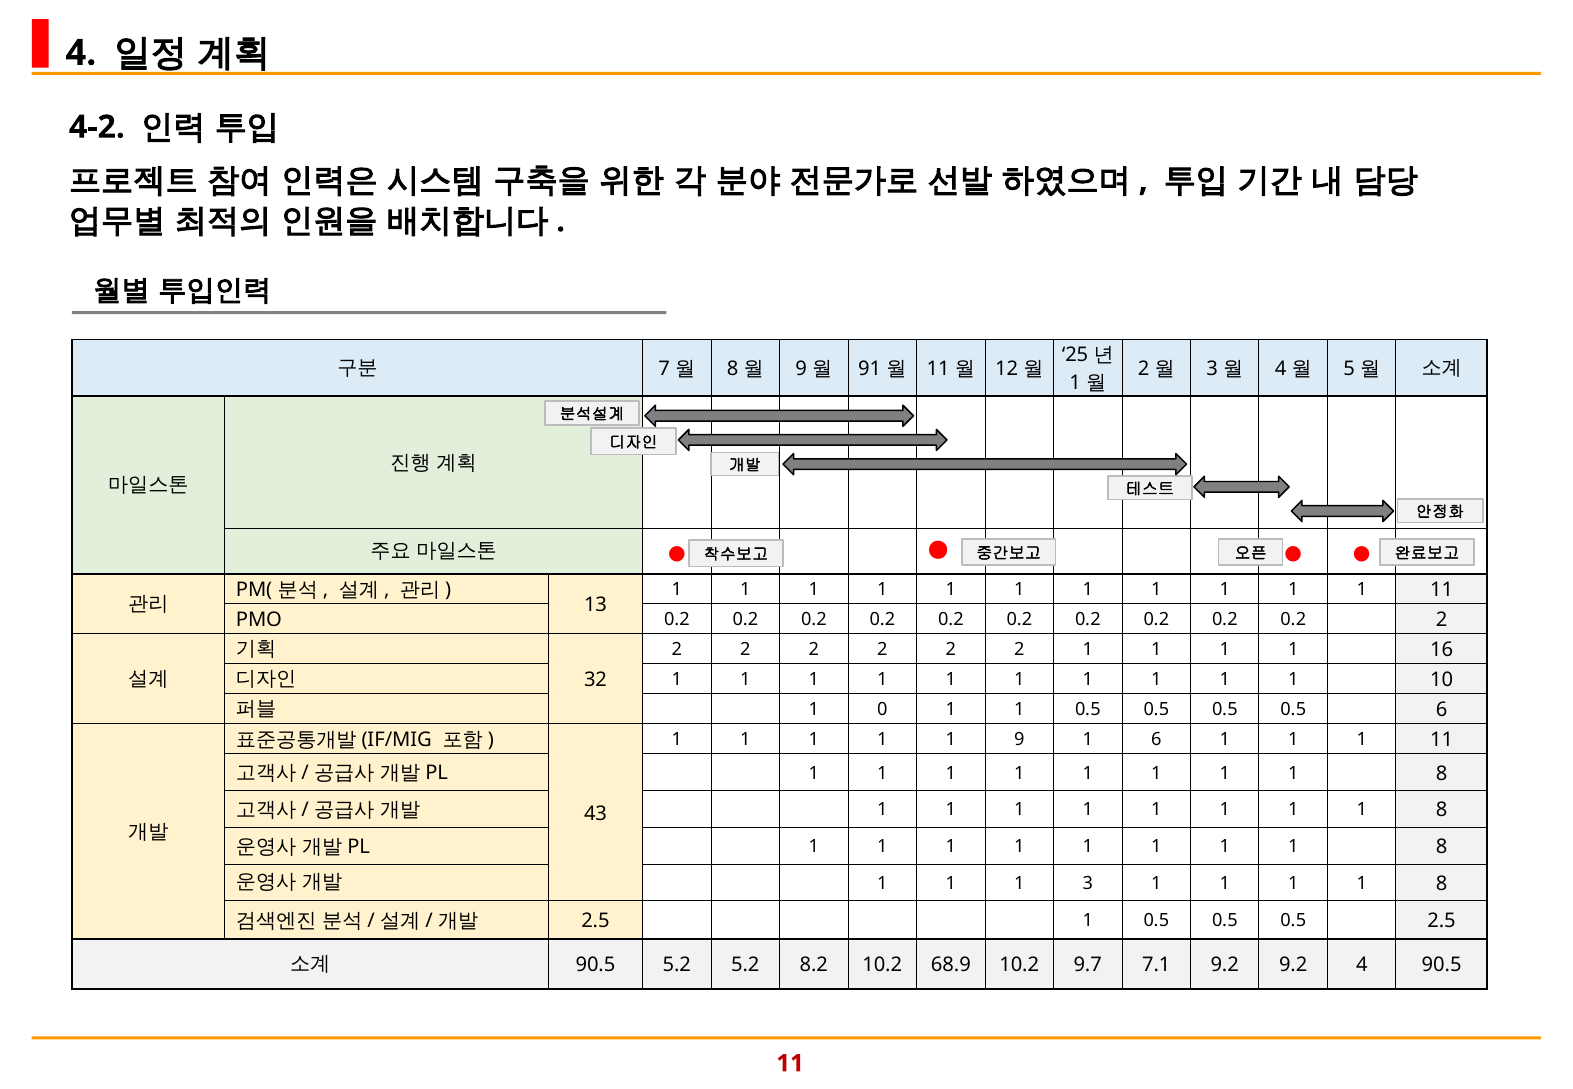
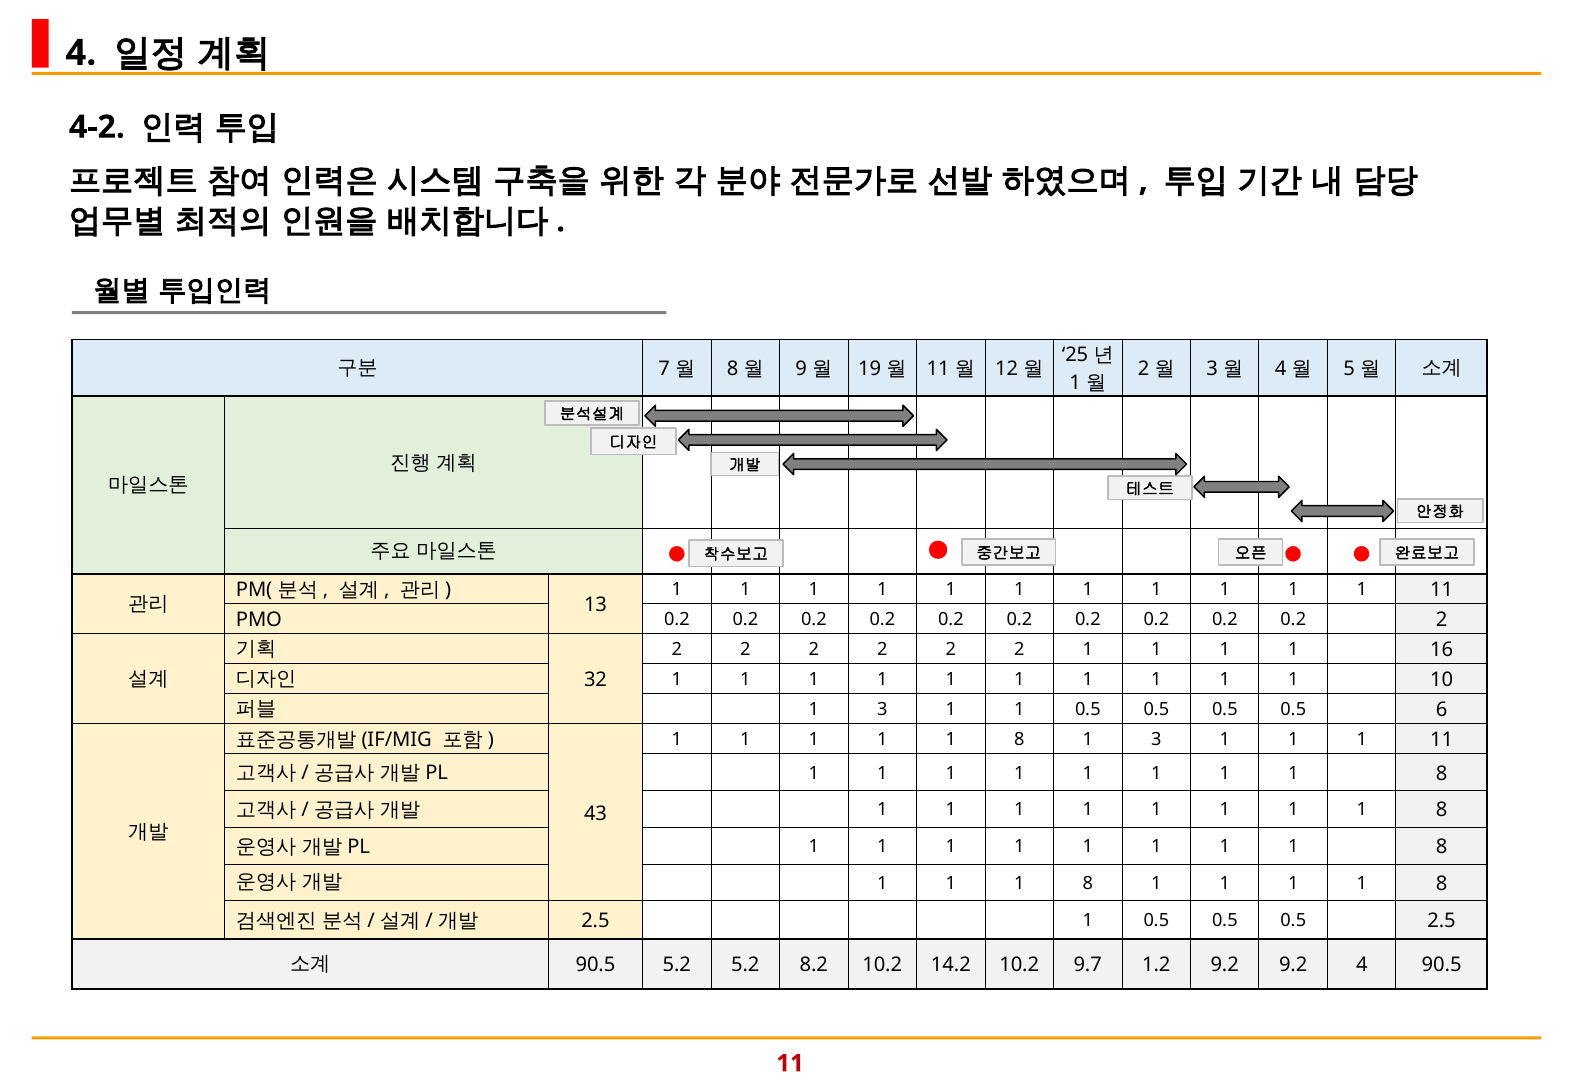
91: 91 -> 19
0 at (882, 710): 0 -> 3
9 at (1019, 740): 9 -> 8
6 at (1156, 740): 6 -> 3
3 at (1088, 883): 3 -> 8
68.9: 68.9 -> 14.2
7.1: 7.1 -> 1.2
